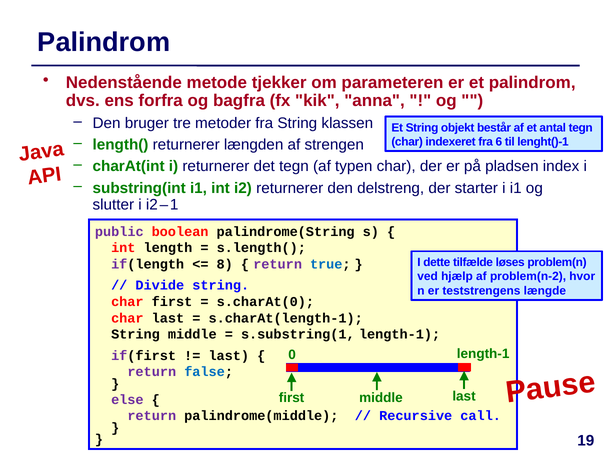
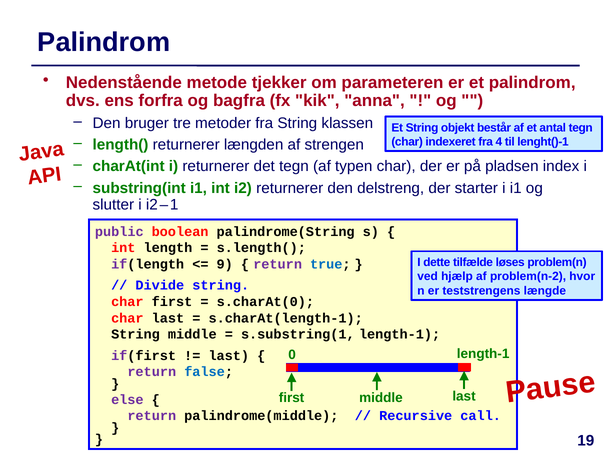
6: 6 -> 4
8: 8 -> 9
